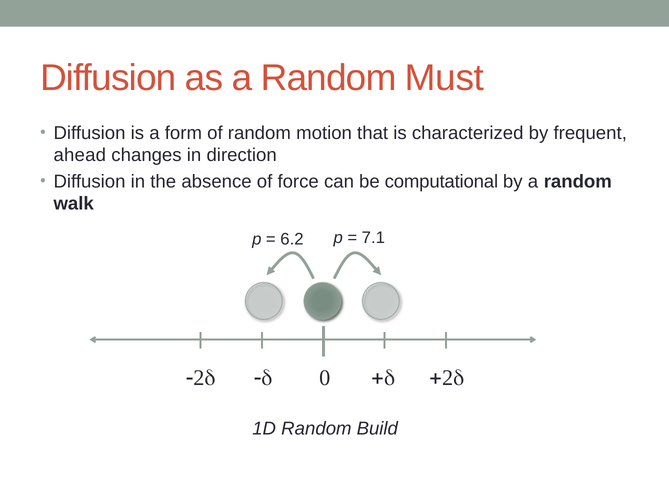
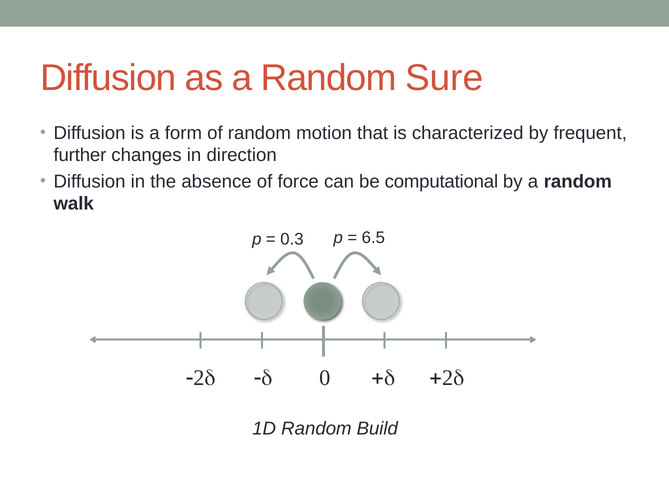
Must: Must -> Sure
ahead: ahead -> further
6.2: 6.2 -> 0.3
7.1: 7.1 -> 6.5
